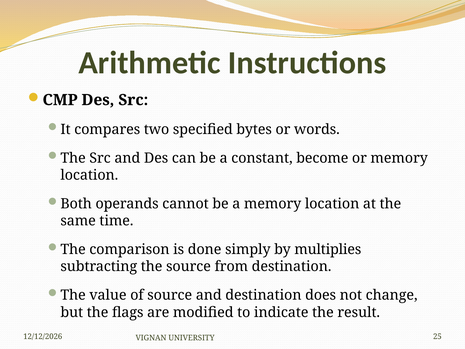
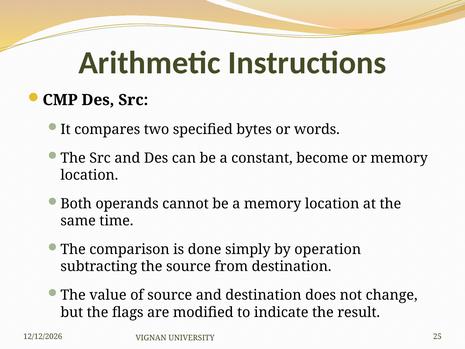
multiplies: multiplies -> operation
